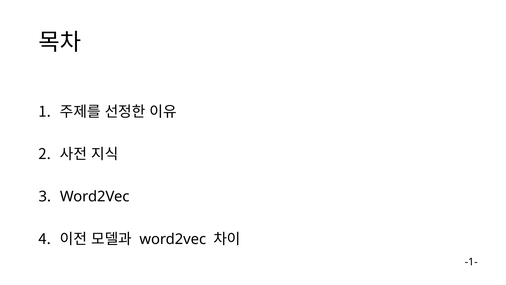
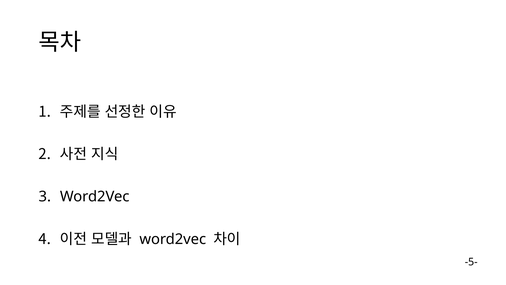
-1-: -1- -> -5-
